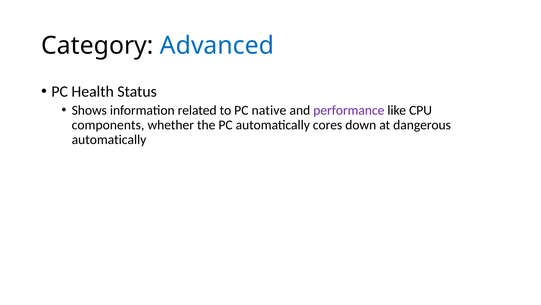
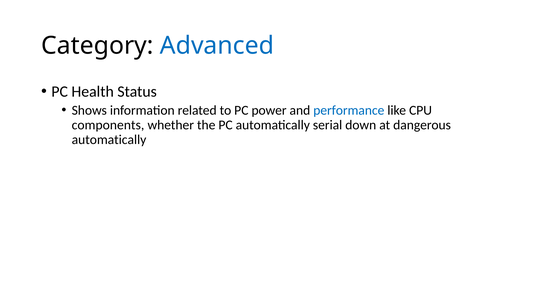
native: native -> power
performance colour: purple -> blue
cores: cores -> serial
